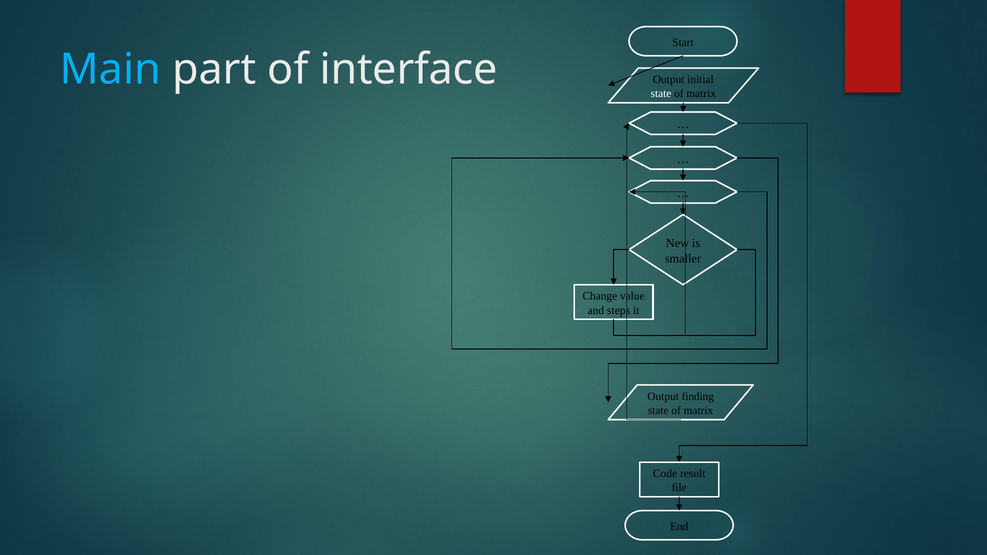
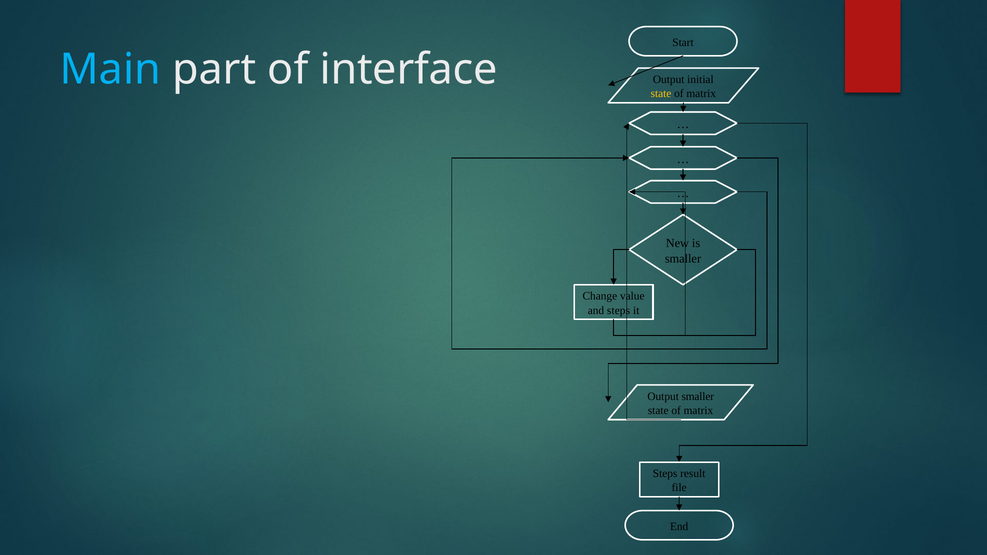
state at (661, 94) colour: white -> yellow
Output finding: finding -> smaller
Code at (665, 474): Code -> Steps
